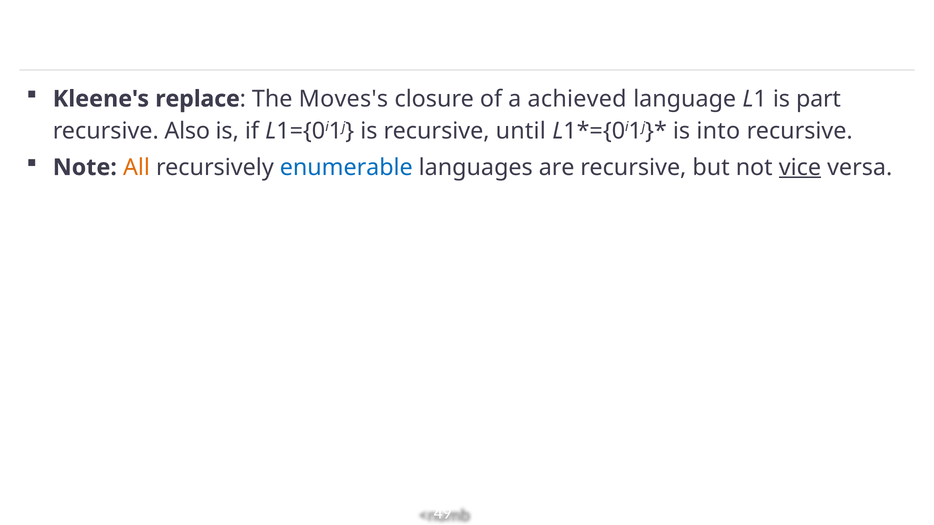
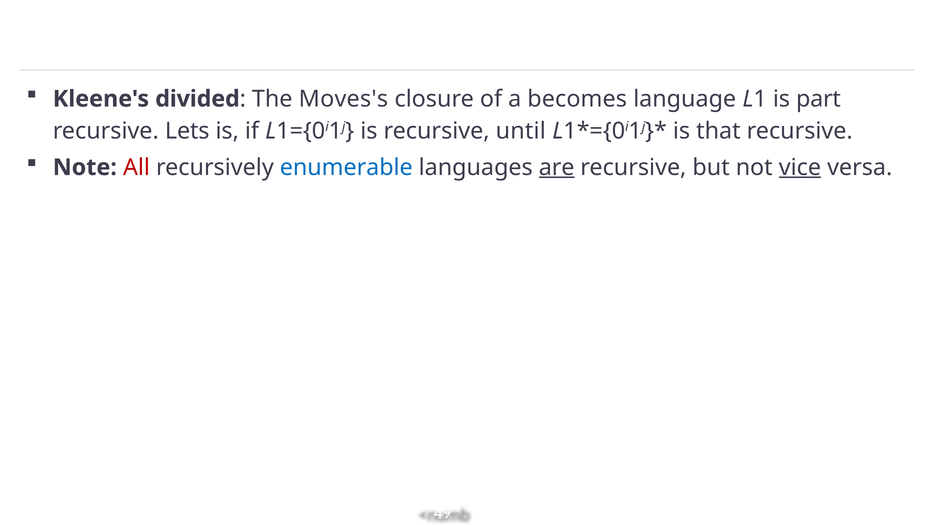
replace: replace -> divided
achieved: achieved -> becomes
Also: Also -> Lets
into: into -> that
All colour: orange -> red
are underline: none -> present
